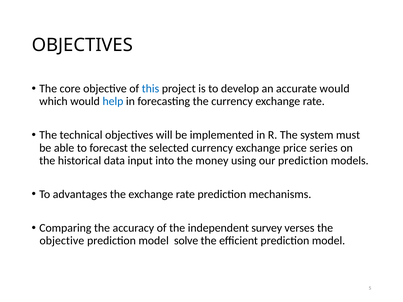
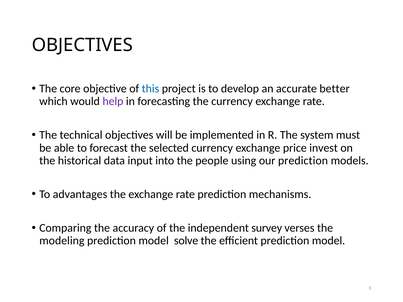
accurate would: would -> better
help colour: blue -> purple
series: series -> invest
money: money -> people
objective at (62, 241): objective -> modeling
